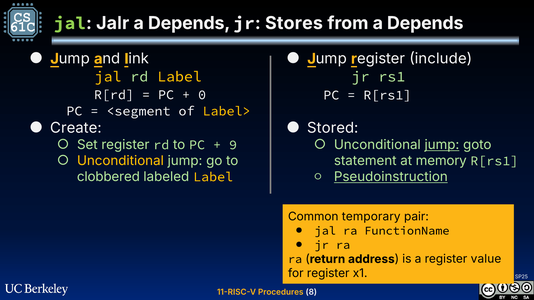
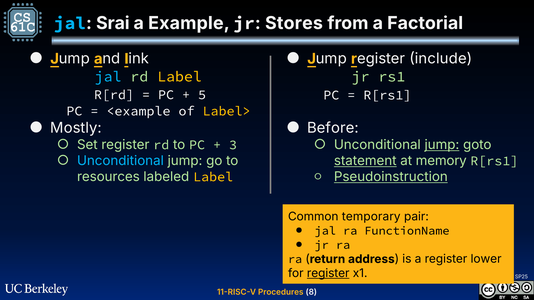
jal at (70, 23) colour: light green -> light blue
Jalr: Jalr -> Srai
Depends at (189, 23): Depends -> Example
from a Depends: Depends -> Factorial
jal at (108, 77) colour: yellow -> light blue
0: 0 -> 5
<segment: <segment -> <example
Create: Create -> Mostly
Stored: Stored -> Before
9: 9 -> 3
Unconditional at (120, 161) colour: yellow -> light blue
statement underline: none -> present
clobbered: clobbered -> resources
value: value -> lower
register at (328, 274) underline: none -> present
